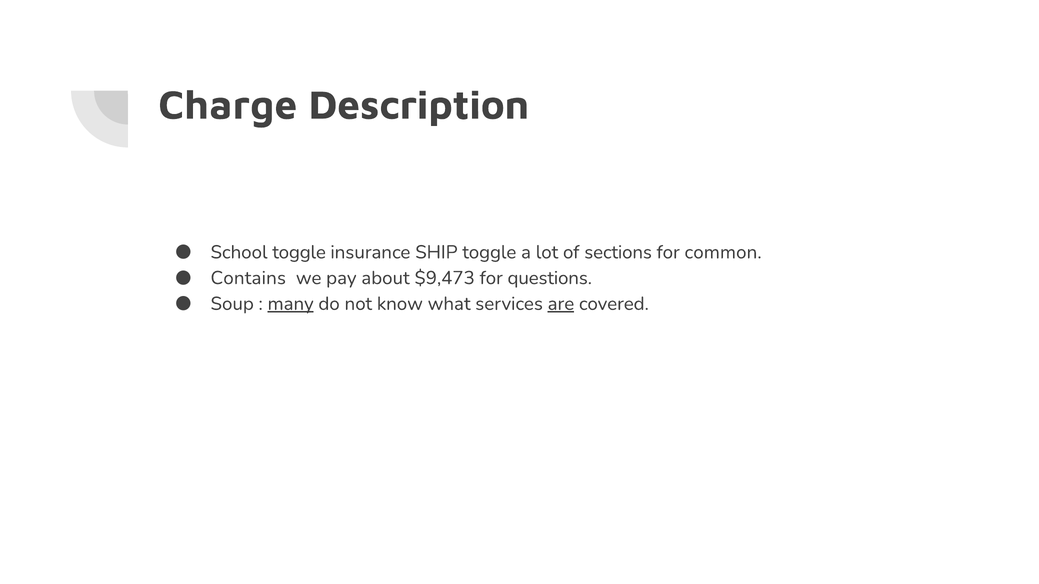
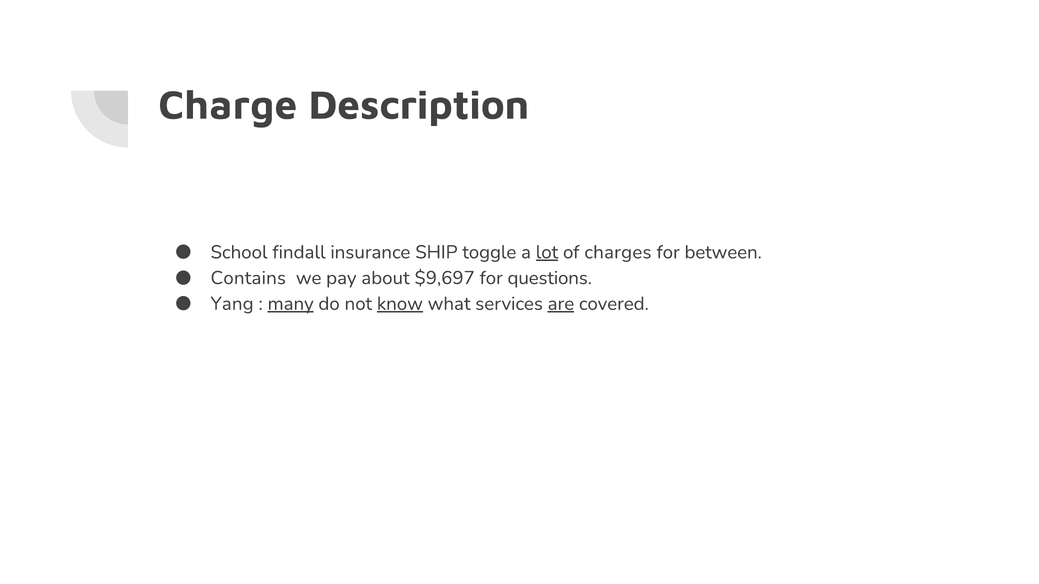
School toggle: toggle -> findall
lot underline: none -> present
sections: sections -> charges
common: common -> between
$9,473: $9,473 -> $9,697
Soup: Soup -> Yang
know underline: none -> present
